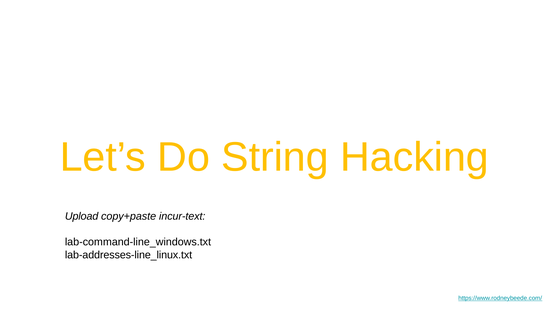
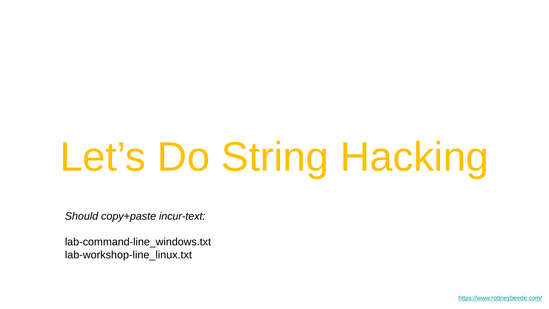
Upload: Upload -> Should
lab-addresses-line_linux.txt: lab-addresses-line_linux.txt -> lab-workshop-line_linux.txt
